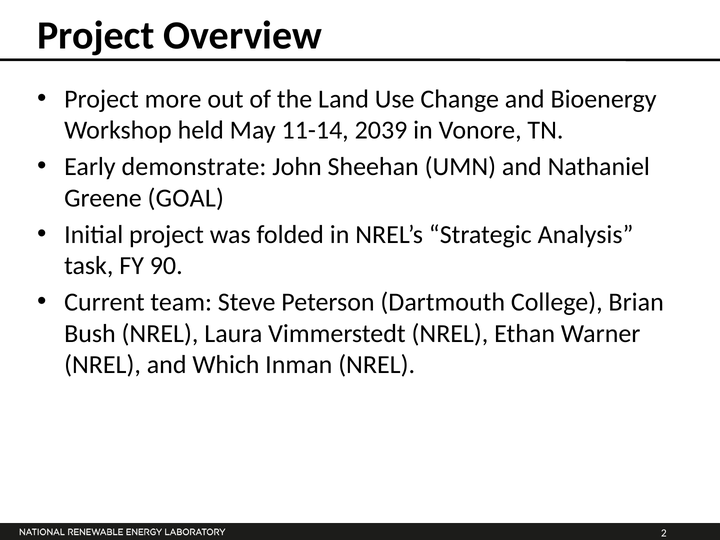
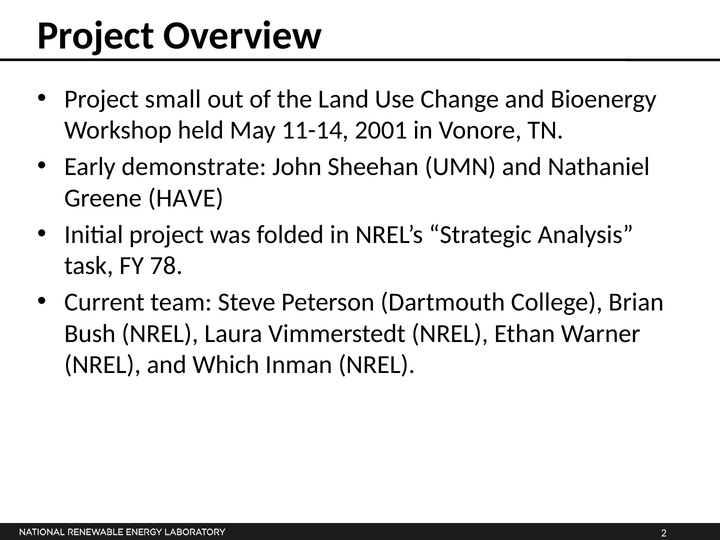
more: more -> small
2039: 2039 -> 2001
GOAL: GOAL -> HAVE
90: 90 -> 78
